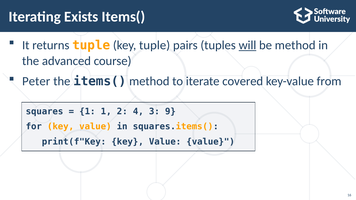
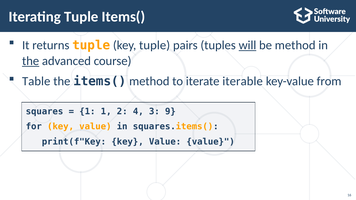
Iterating Exists: Exists -> Tuple
the at (31, 61) underline: none -> present
Peter: Peter -> Table
covered: covered -> iterable
